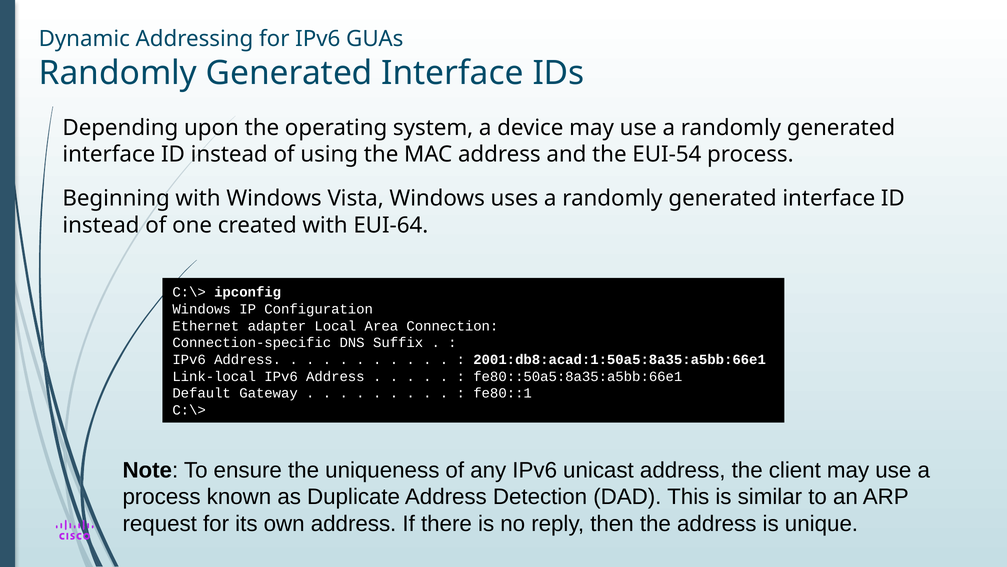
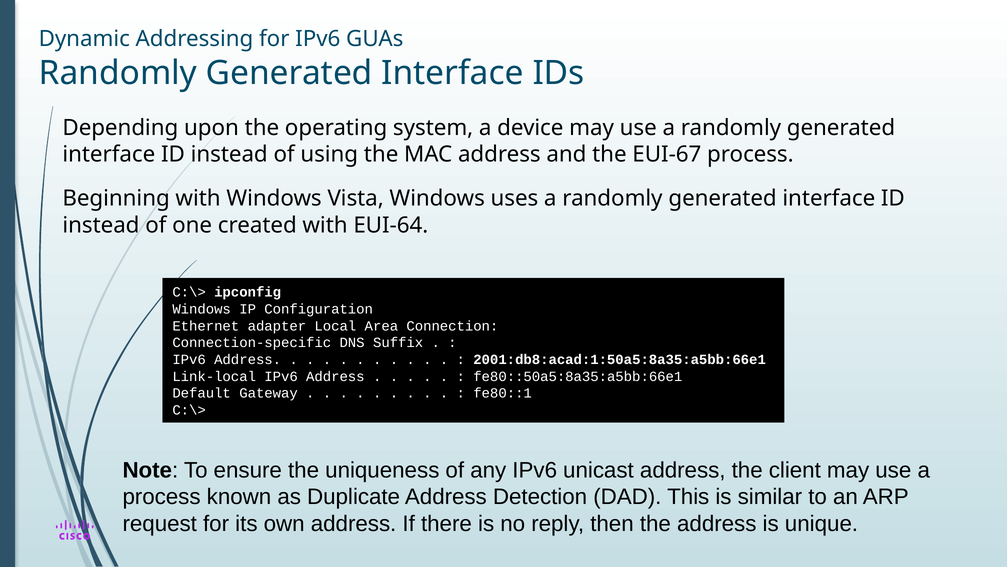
EUI-54: EUI-54 -> EUI-67
